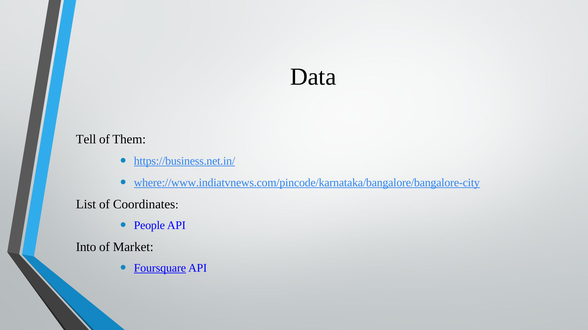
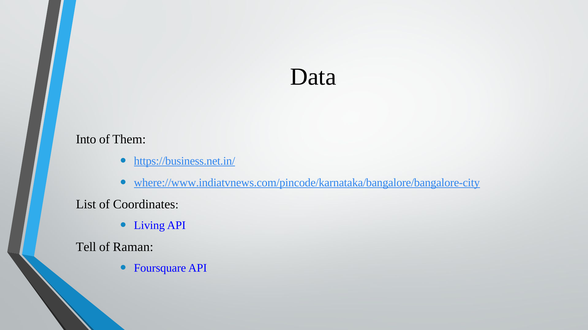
Tell: Tell -> Into
People: People -> Living
Into: Into -> Tell
Market: Market -> Raman
Foursquare underline: present -> none
